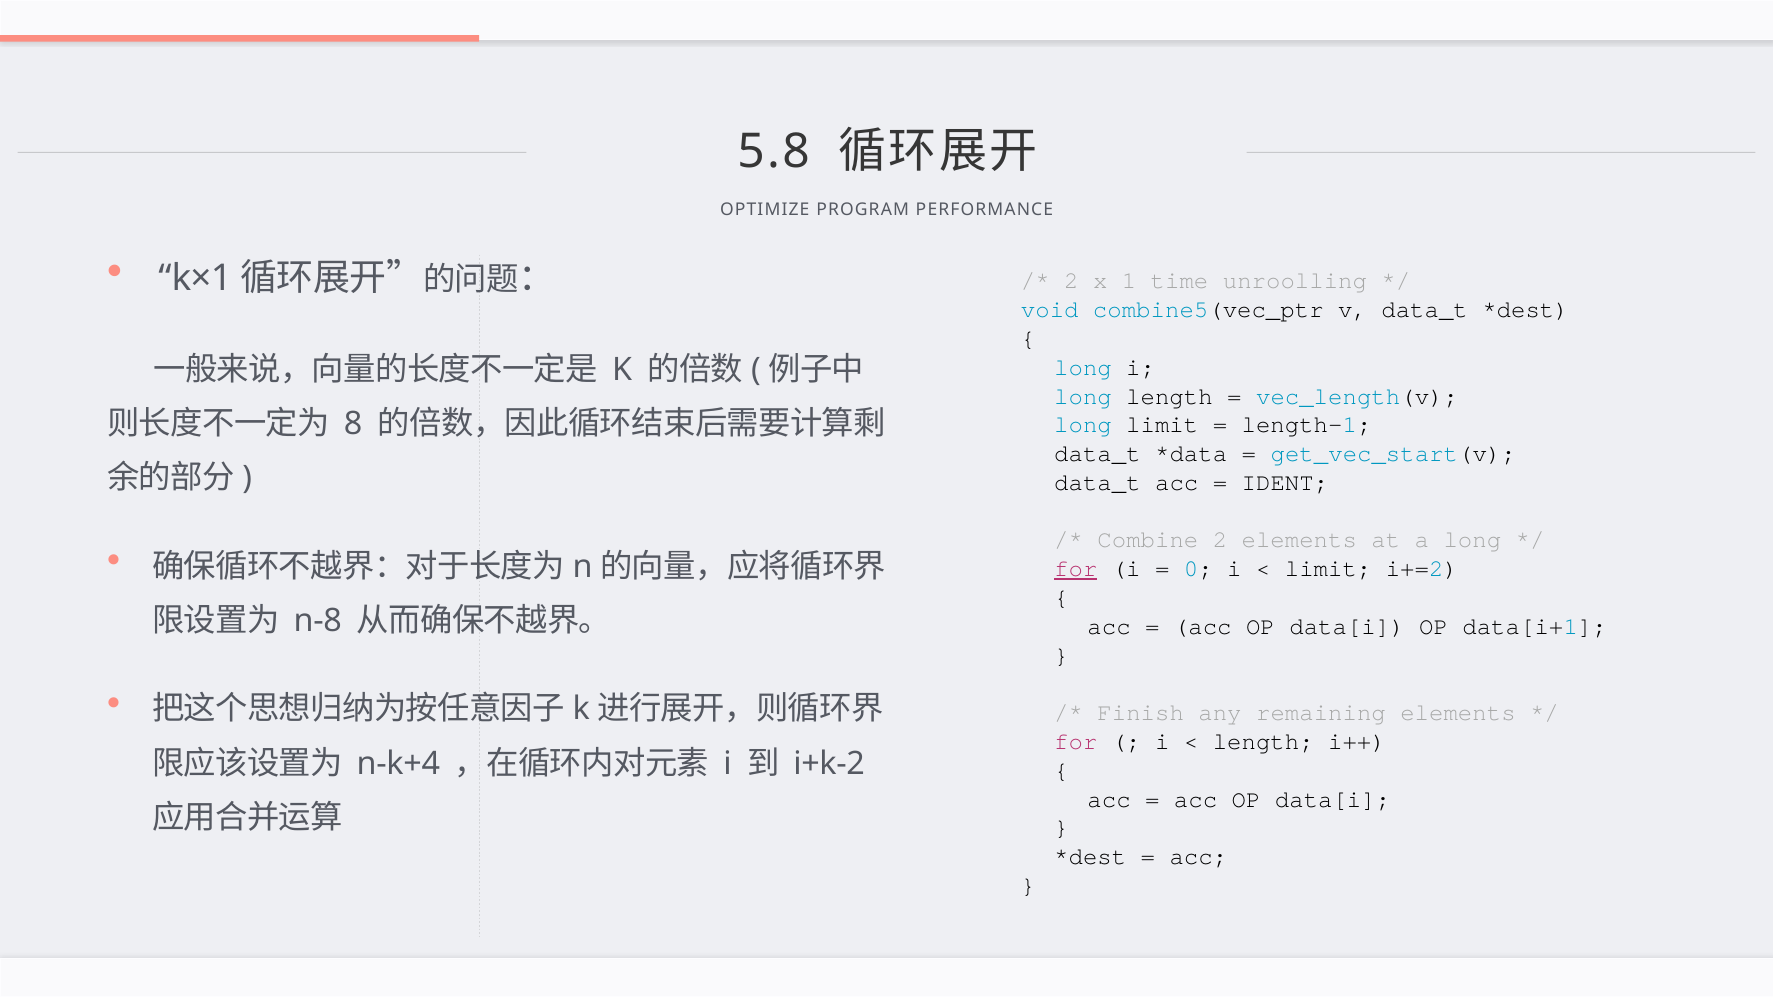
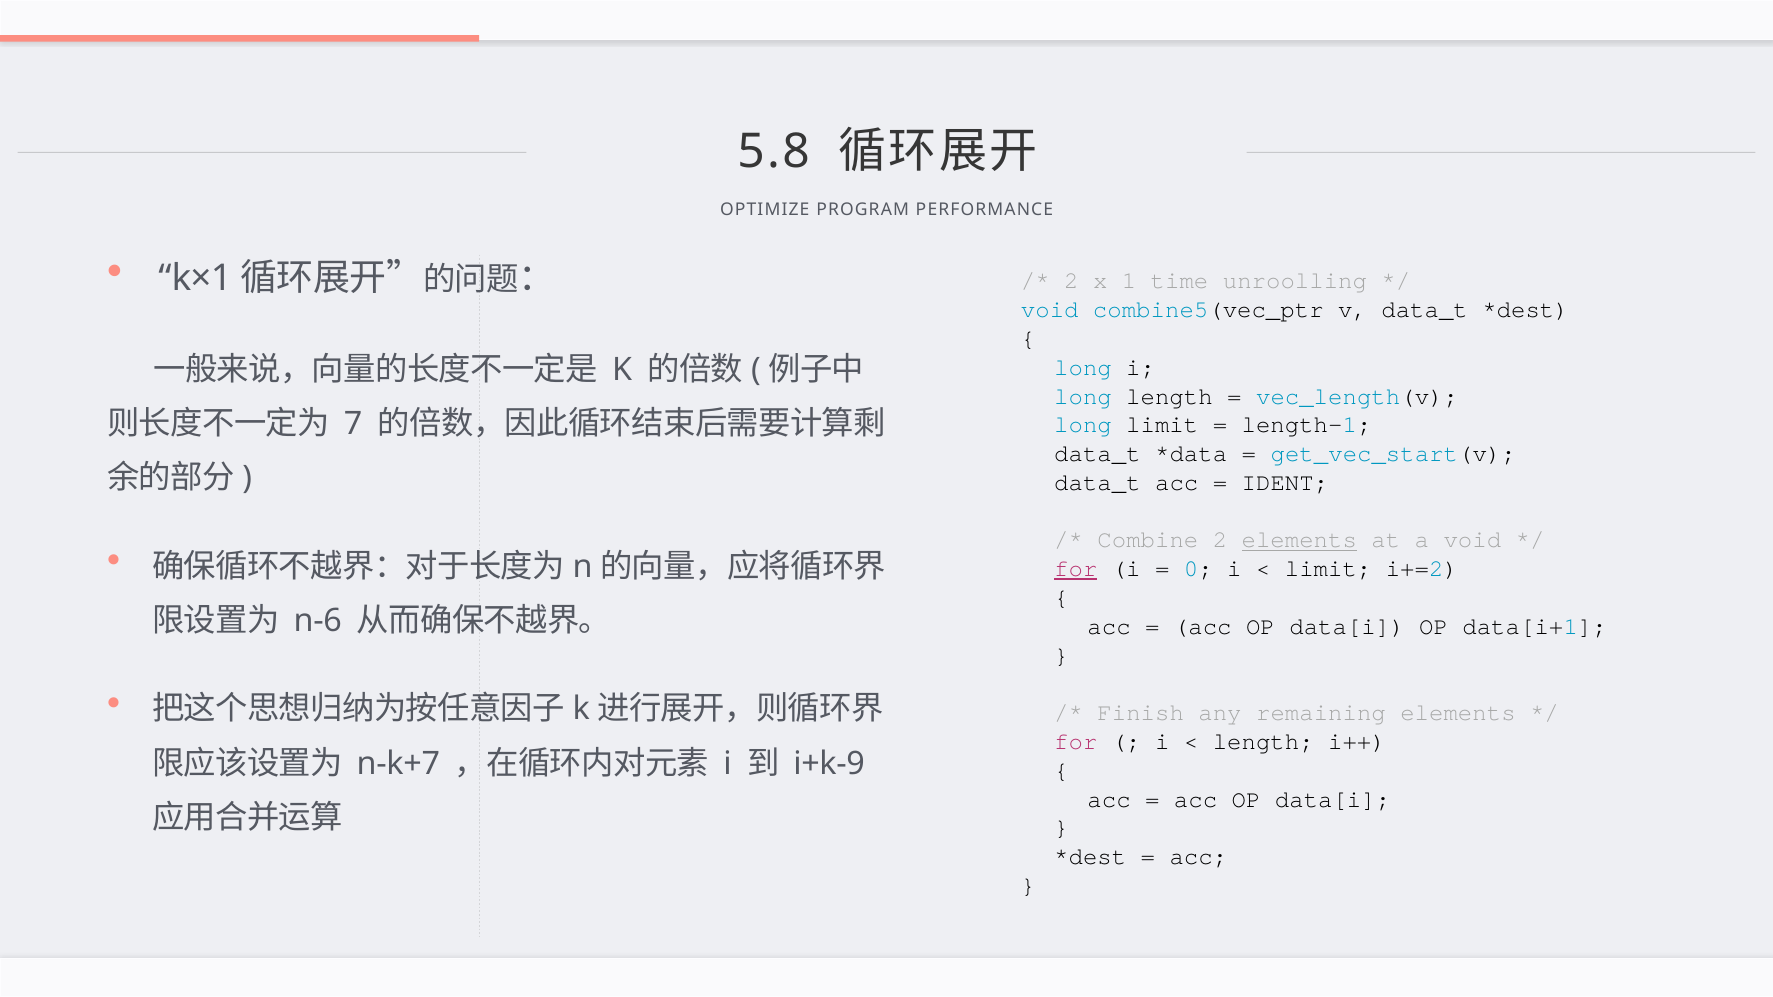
8: 8 -> 7
elements at (1299, 540) underline: none -> present
a long: long -> void
n-8: n-8 -> n-6
n-k+4: n-k+4 -> n-k+7
i+k-2: i+k-2 -> i+k-9
